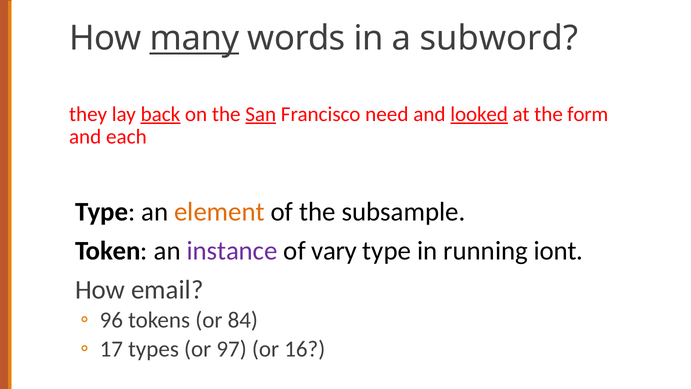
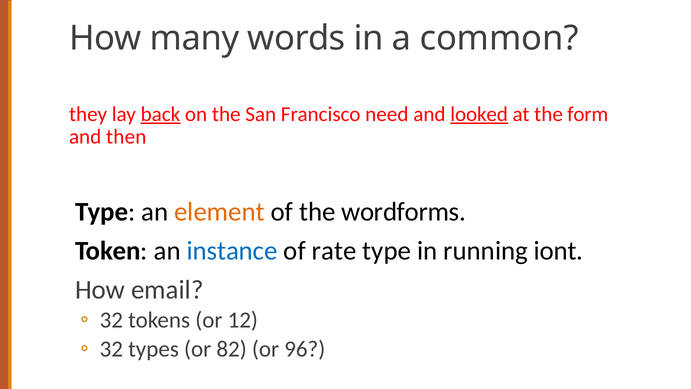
many underline: present -> none
subword: subword -> common
San underline: present -> none
each: each -> then
subsample: subsample -> wordforms
instance colour: purple -> blue
vary: vary -> rate
96 at (111, 320): 96 -> 32
84: 84 -> 12
17 at (111, 349): 17 -> 32
97: 97 -> 82
16: 16 -> 96
